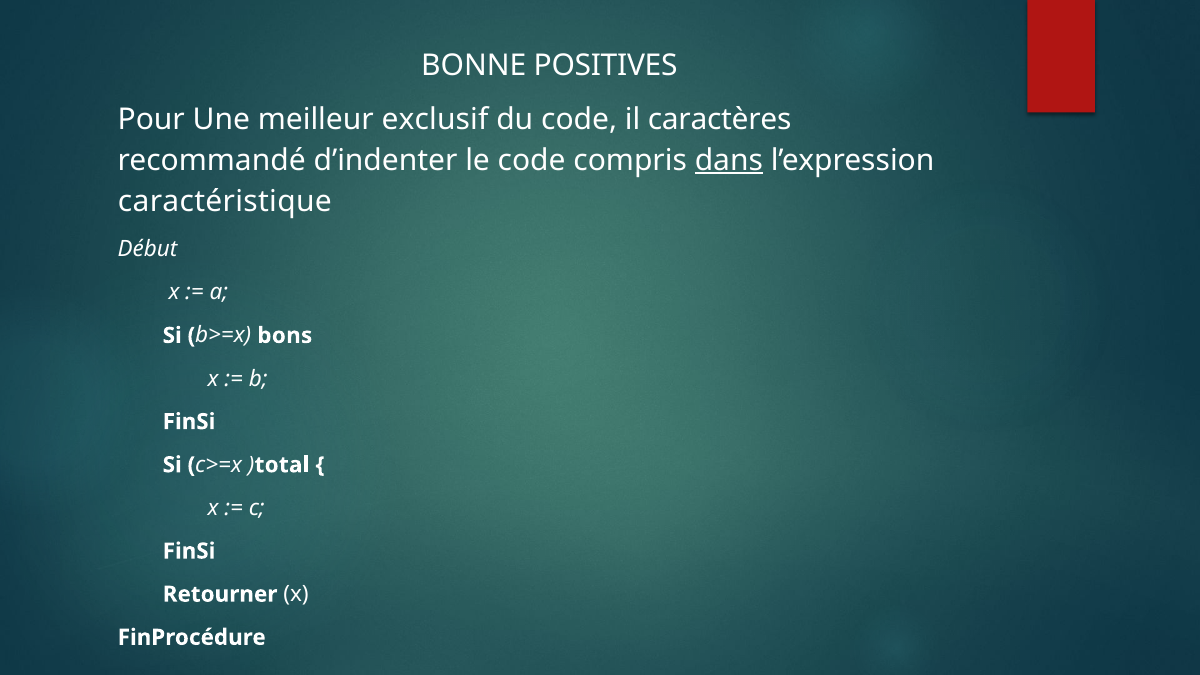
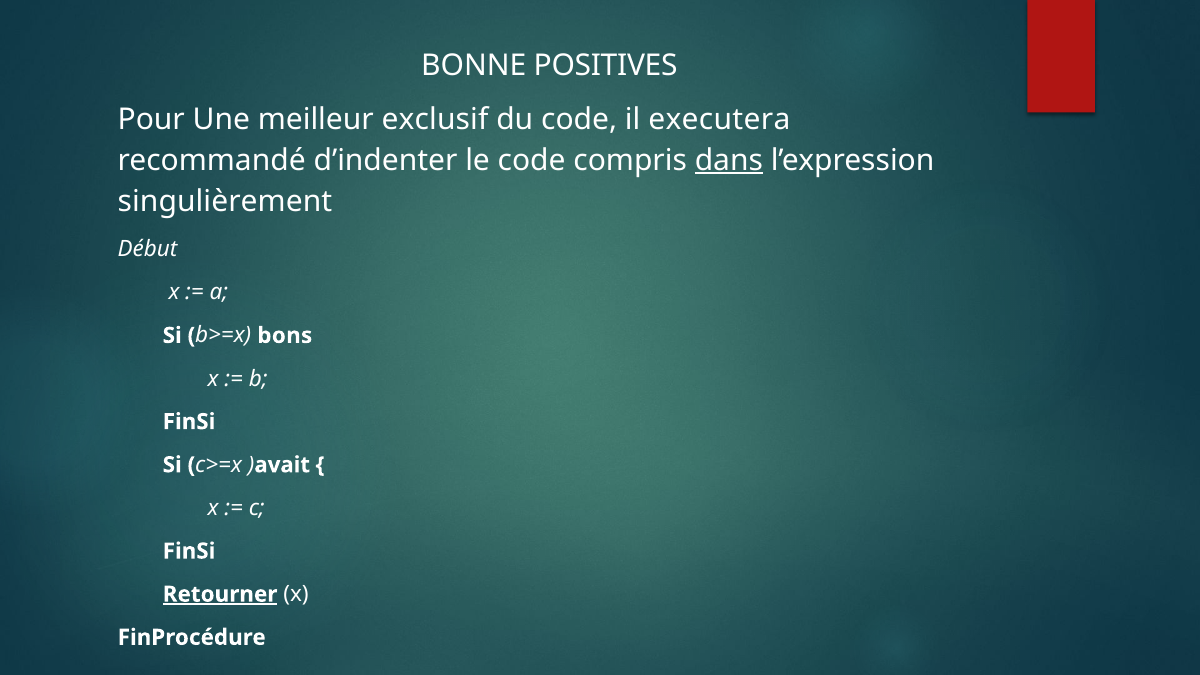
caractères: caractères -> executera
caractéristique: caractéristique -> singulièrement
total: total -> avait
Retourner underline: none -> present
